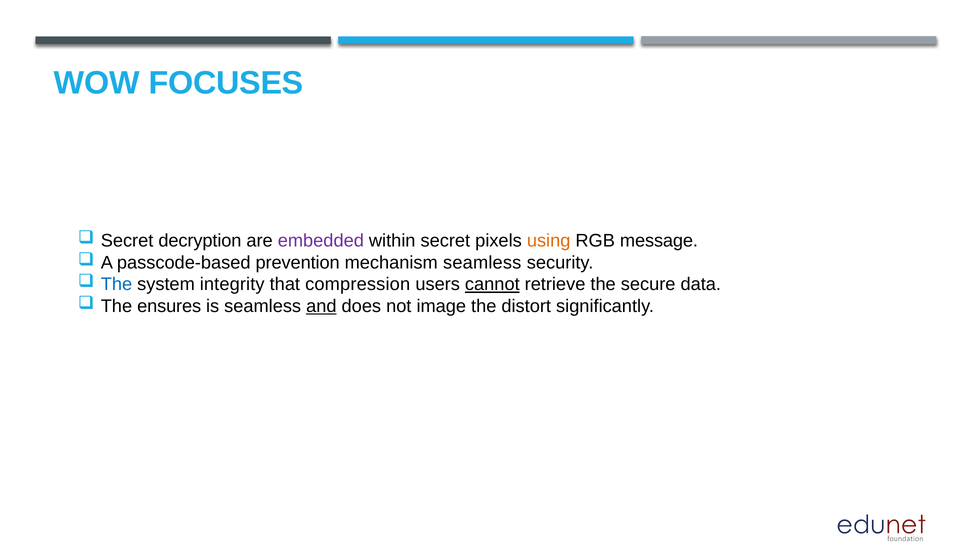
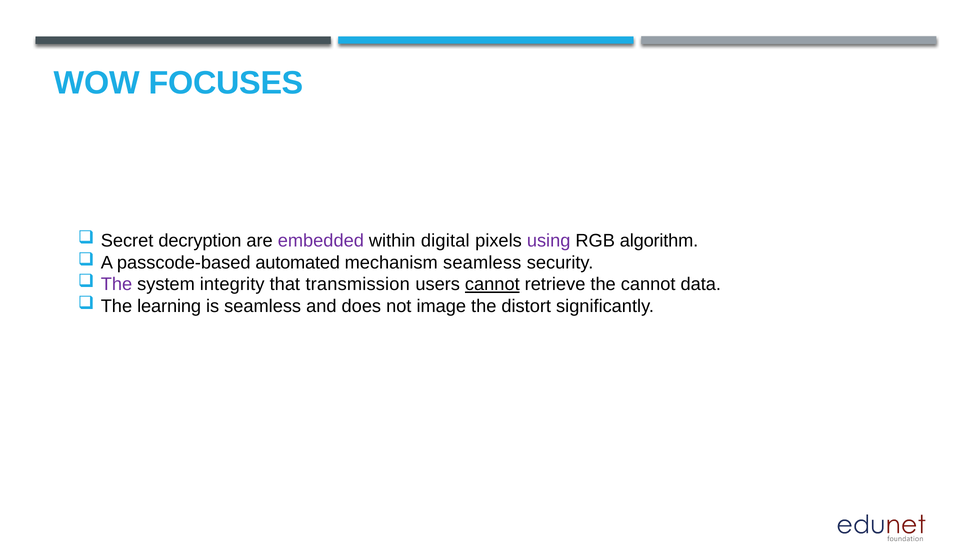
within secret: secret -> digital
using colour: orange -> purple
message: message -> algorithm
prevention: prevention -> automated
The at (116, 284) colour: blue -> purple
compression: compression -> transmission
the secure: secure -> cannot
ensures: ensures -> learning
and underline: present -> none
